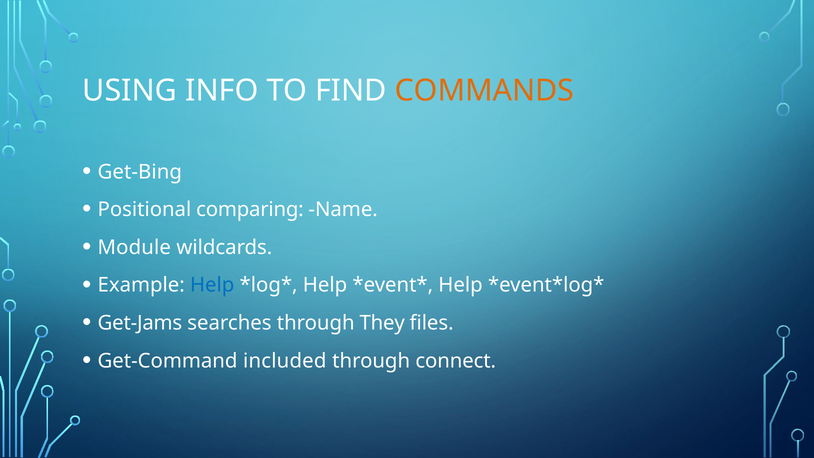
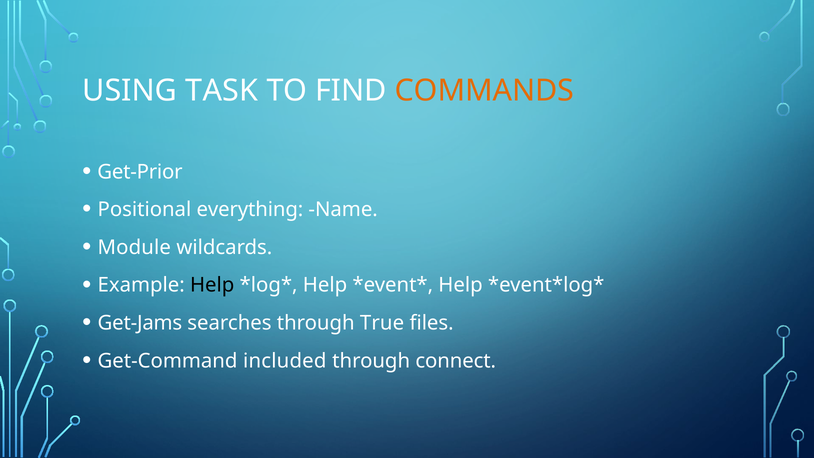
INFO: INFO -> TASK
Get-Bing: Get-Bing -> Get-Prior
comparing: comparing -> everything
Help at (212, 285) colour: blue -> black
They: They -> True
